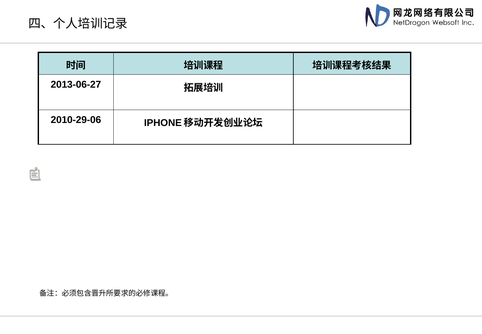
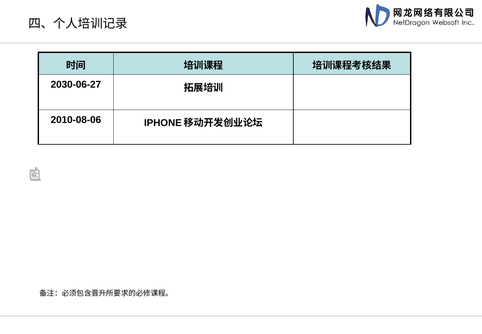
2013-06-27: 2013-06-27 -> 2030-06-27
2010-29-06: 2010-29-06 -> 2010-08-06
